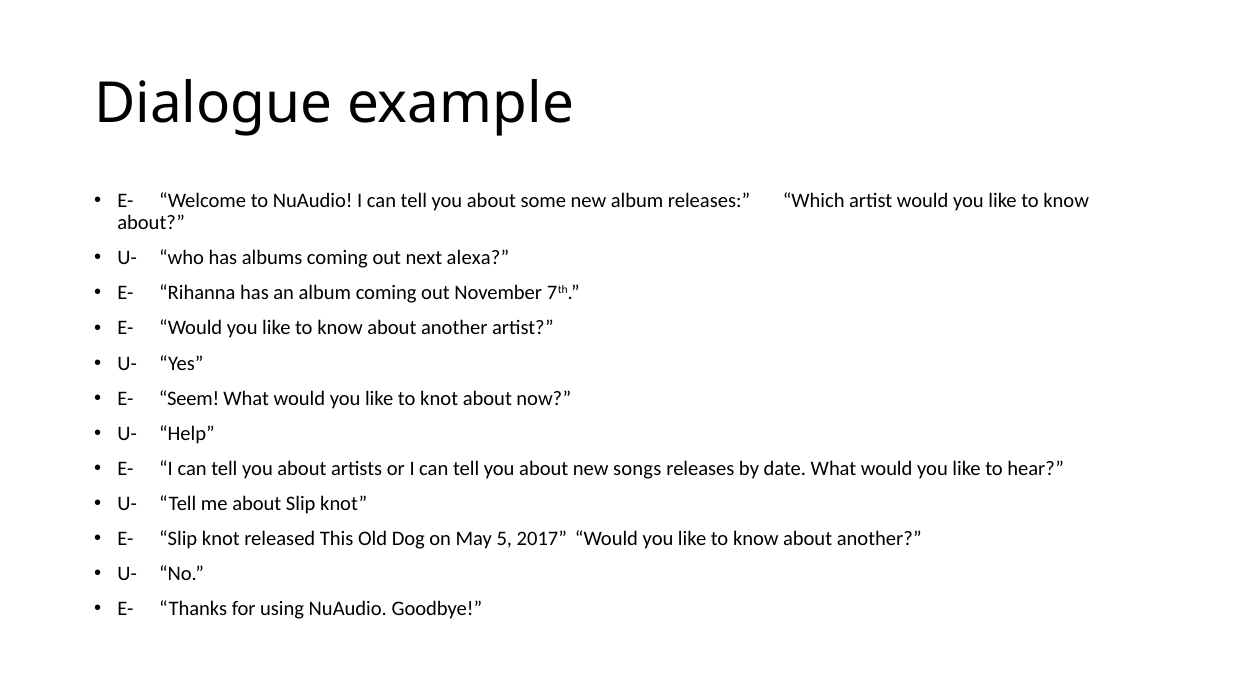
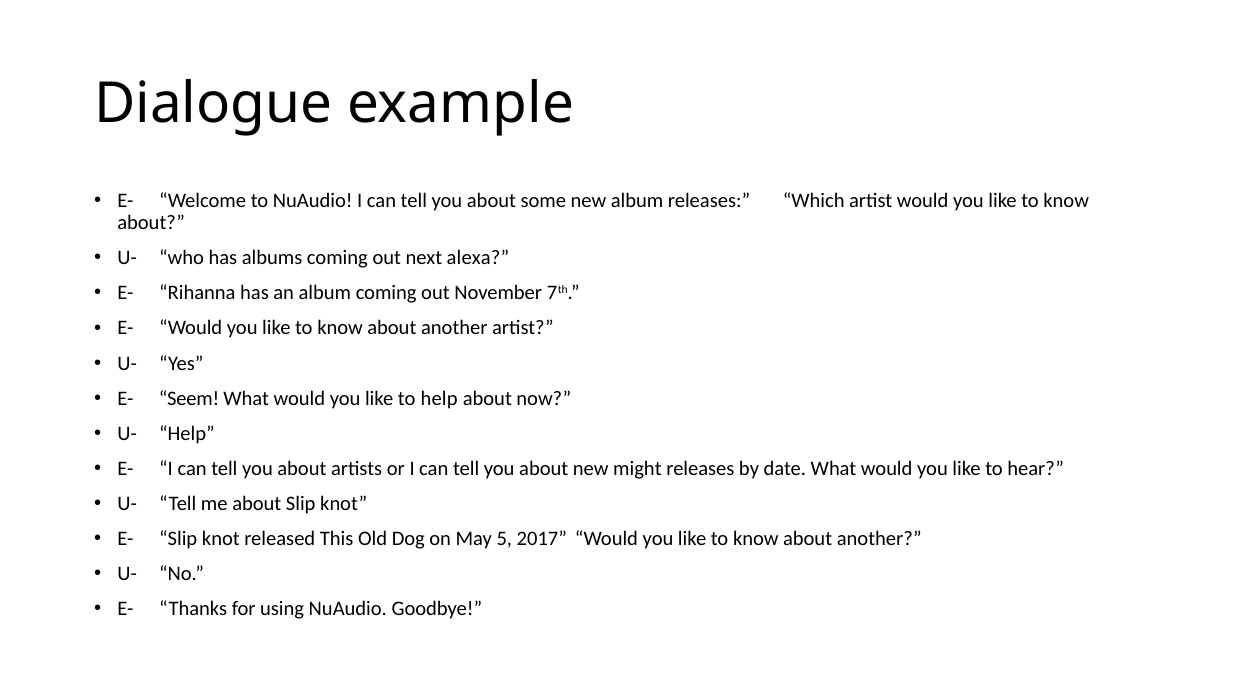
to knot: knot -> help
songs: songs -> might
